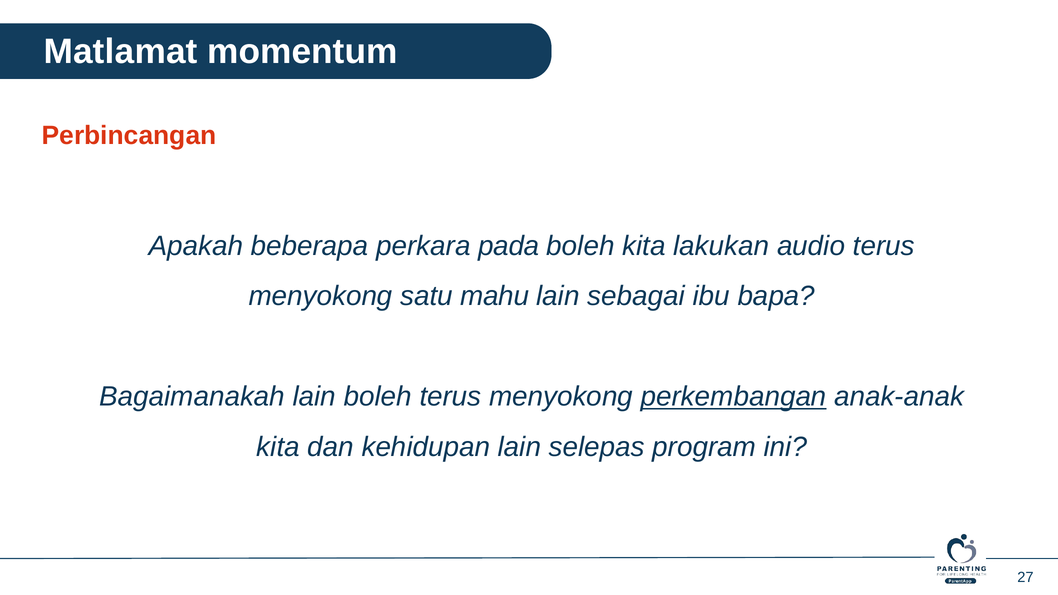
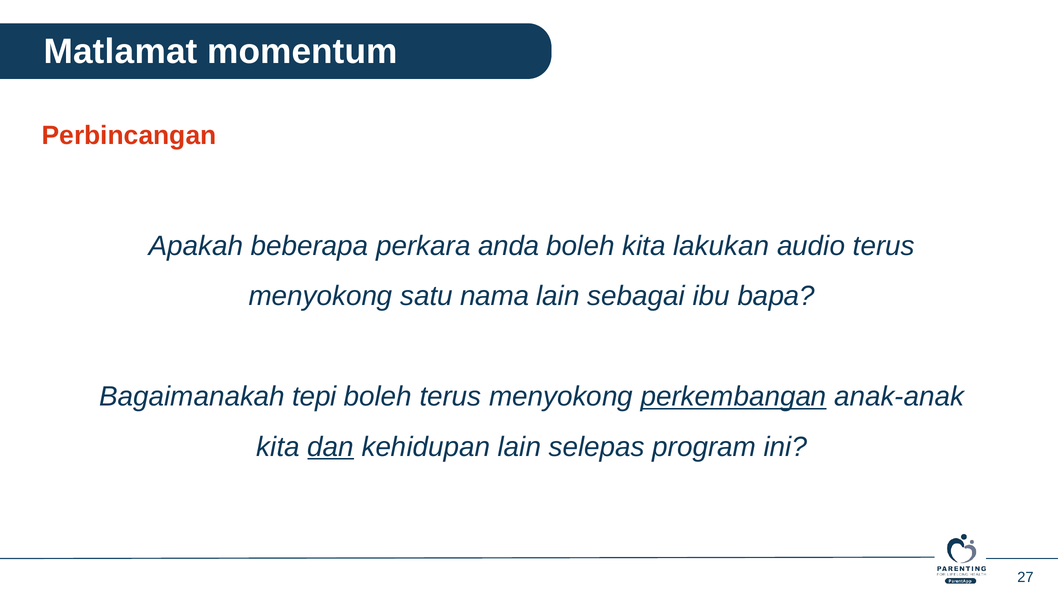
pada: pada -> anda
mahu: mahu -> nama
Bagaimanakah lain: lain -> tepi
dan underline: none -> present
